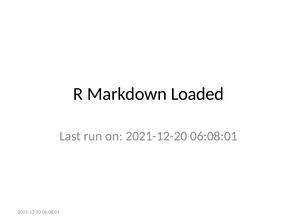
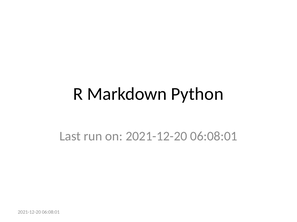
Loaded: Loaded -> Python
